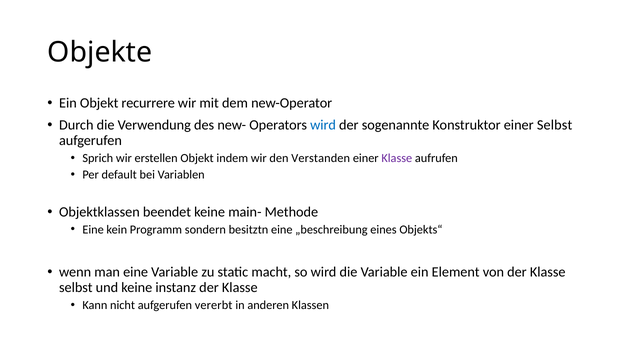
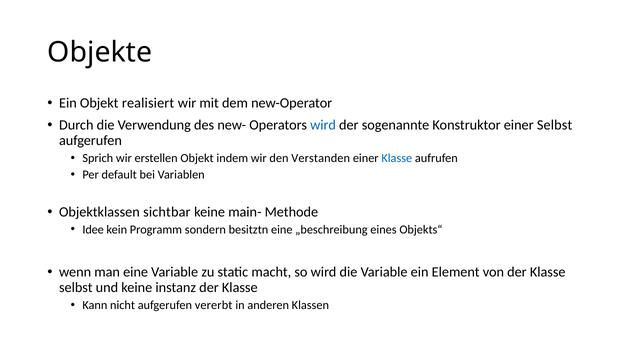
recurrere: recurrere -> realisiert
Klasse at (397, 158) colour: purple -> blue
beendet: beendet -> sichtbar
Eine at (93, 229): Eine -> Idee
